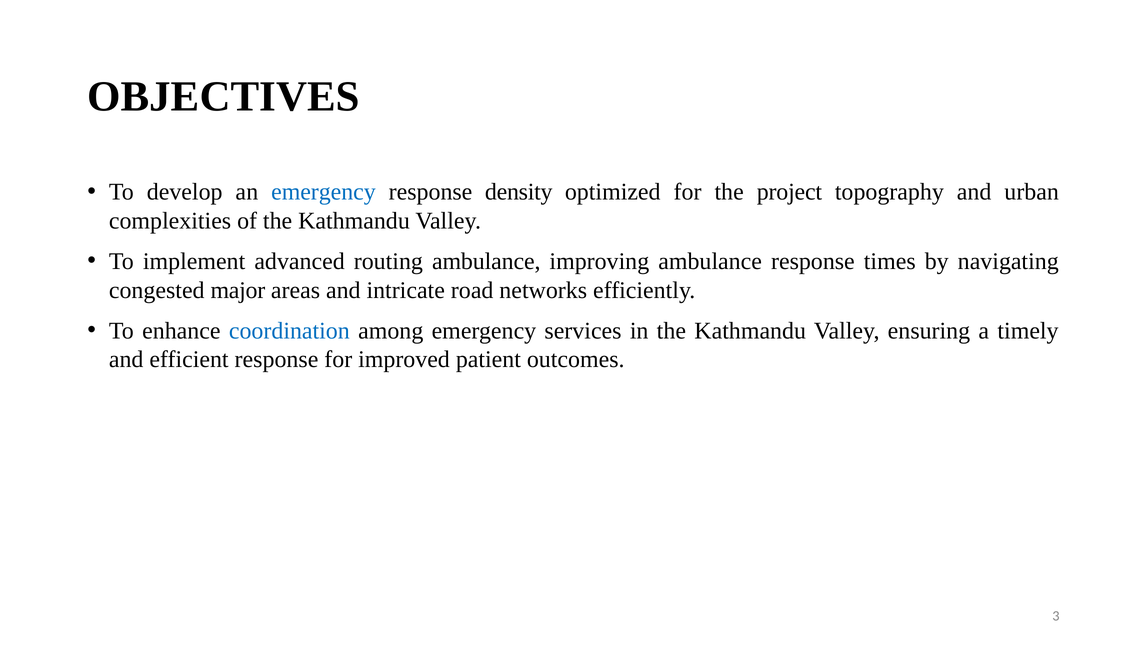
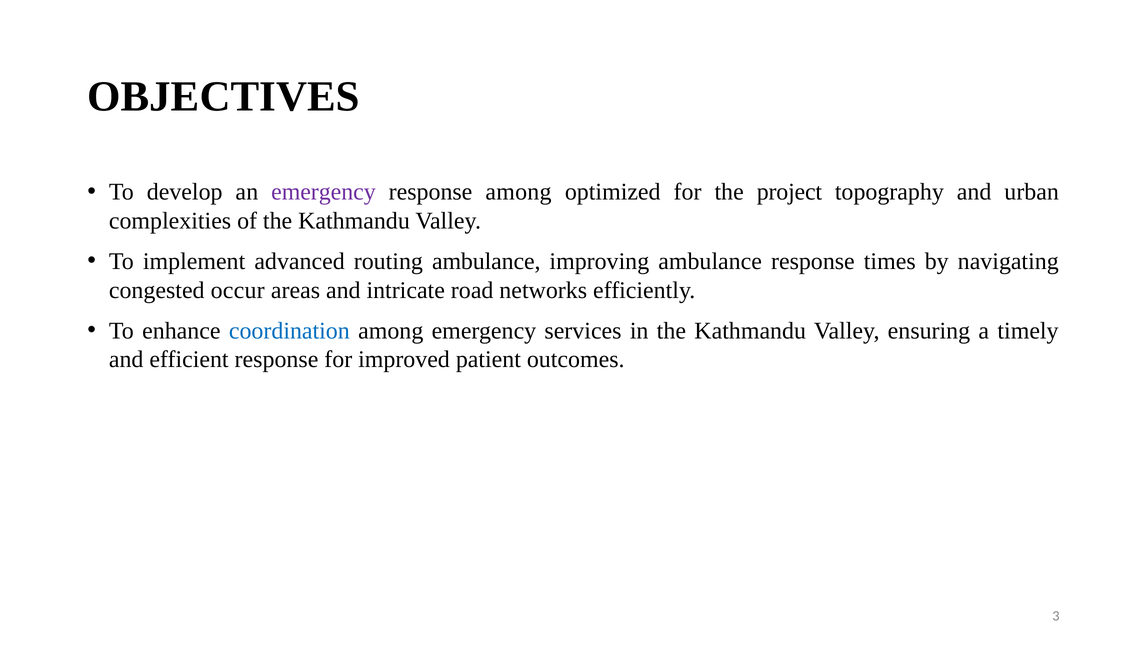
emergency at (323, 192) colour: blue -> purple
response density: density -> among
major: major -> occur
